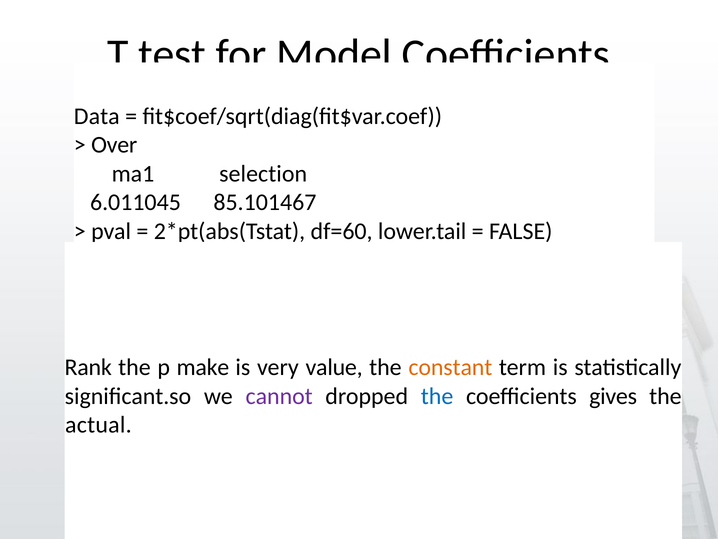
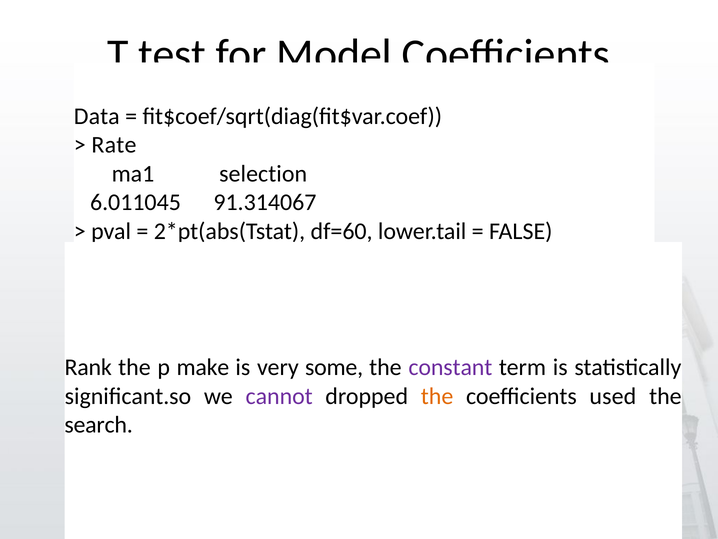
Over: Over -> Rate
85.101467: 85.101467 -> 91.314067
value: value -> some
constant colour: orange -> purple
the at (437, 396) colour: blue -> orange
gives: gives -> used
actual: actual -> search
